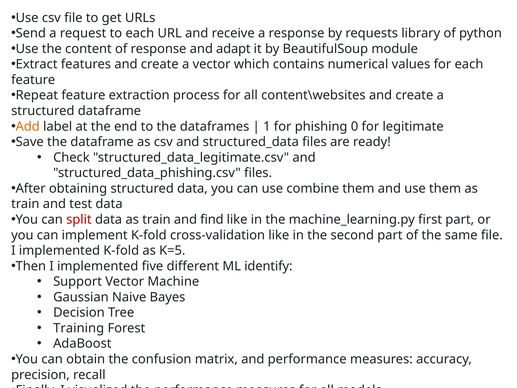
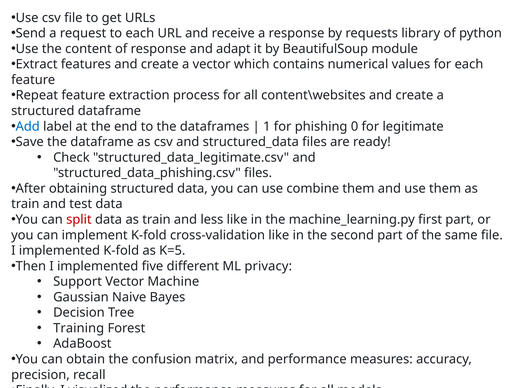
Add colour: orange -> blue
find: find -> less
identify: identify -> privacy
